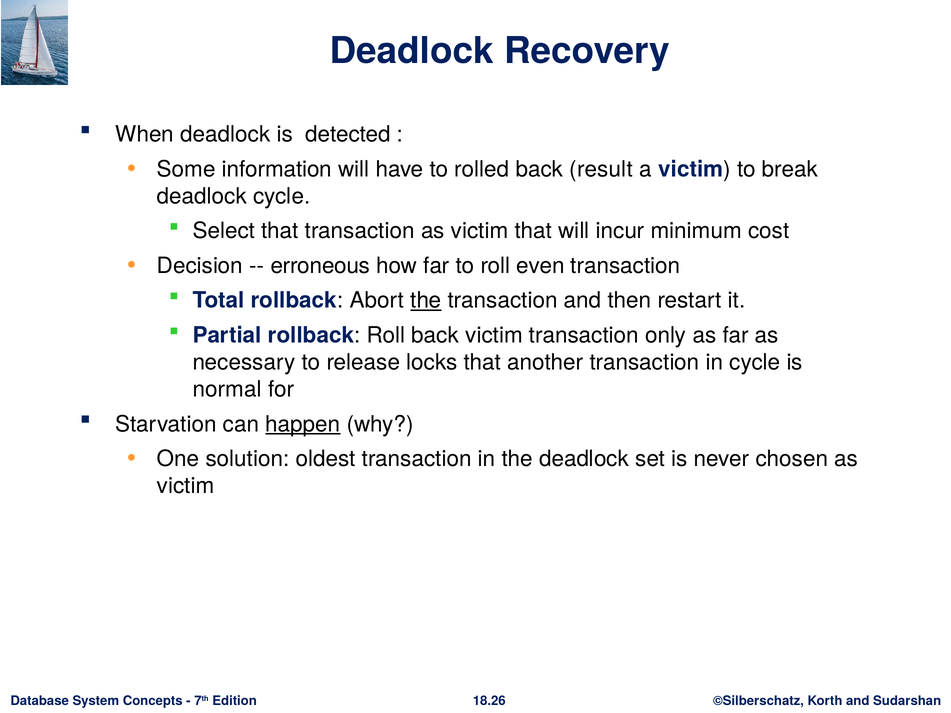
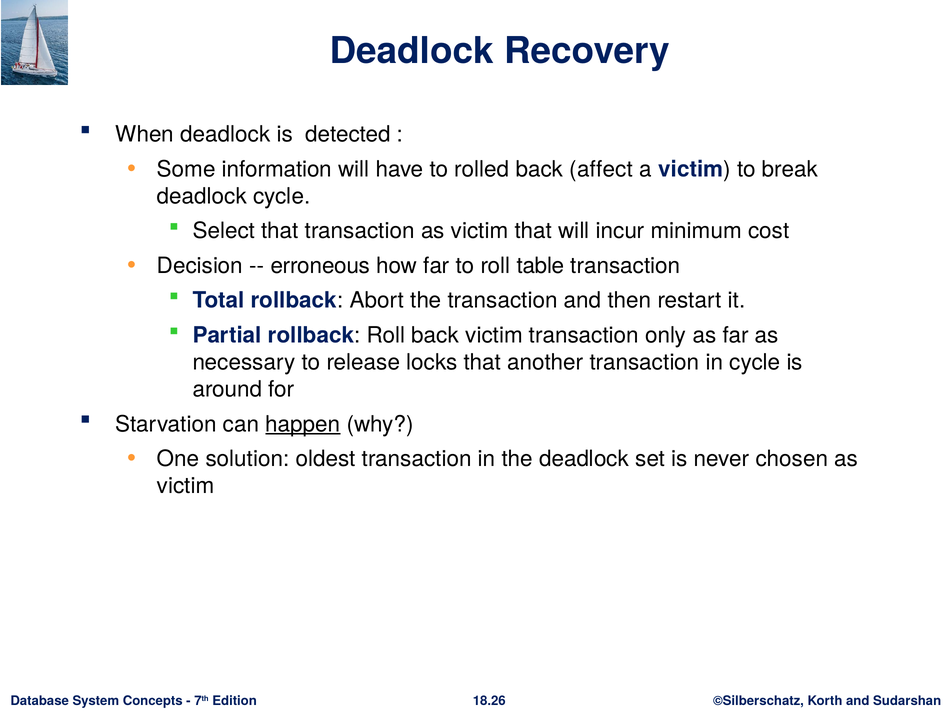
result: result -> affect
even: even -> table
the at (426, 301) underline: present -> none
normal: normal -> around
